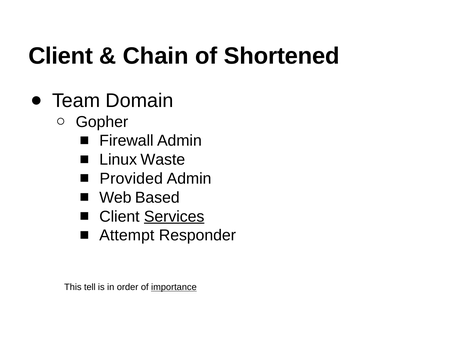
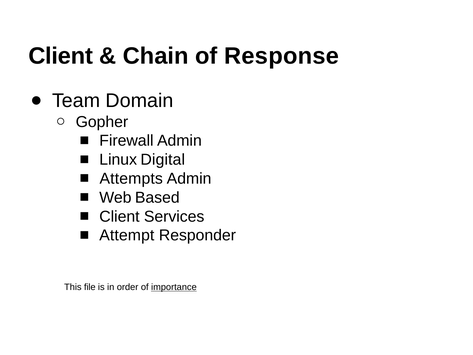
Shortened: Shortened -> Response
Waste: Waste -> Digital
Provided: Provided -> Attempts
Services underline: present -> none
tell: tell -> file
